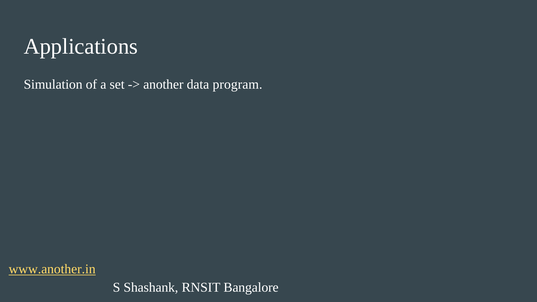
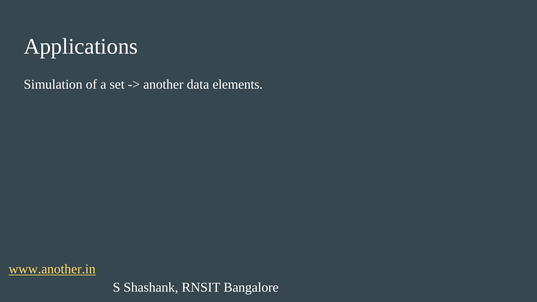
program: program -> elements
